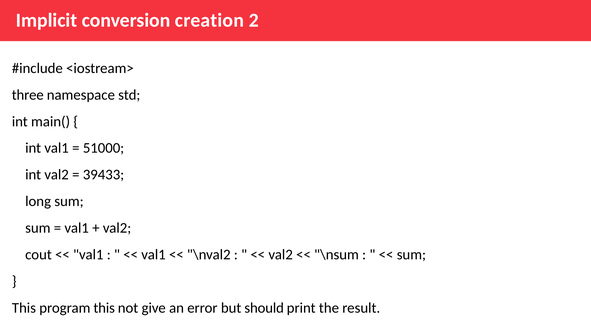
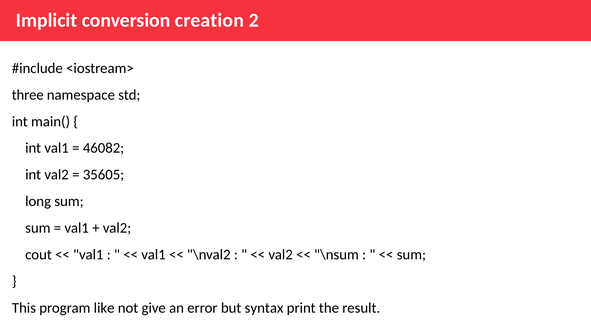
51000: 51000 -> 46082
39433: 39433 -> 35605
program this: this -> like
should: should -> syntax
